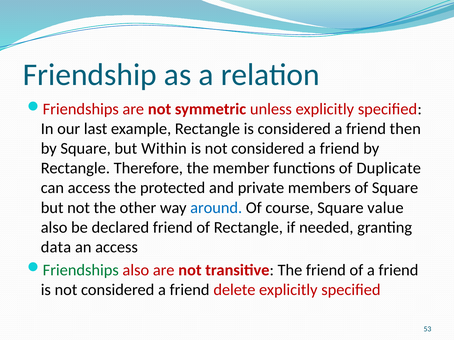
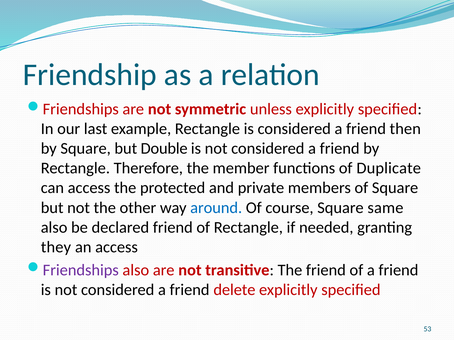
Within: Within -> Double
value: value -> same
data: data -> they
Friendships at (81, 270) colour: green -> purple
